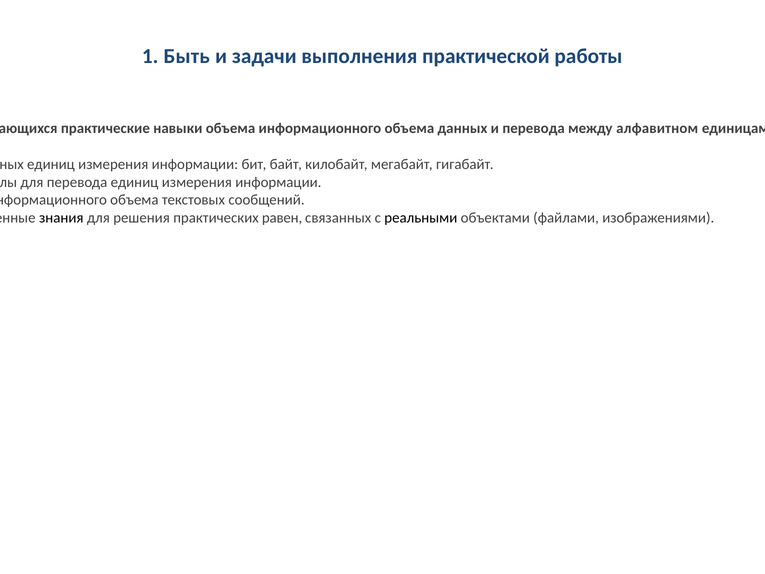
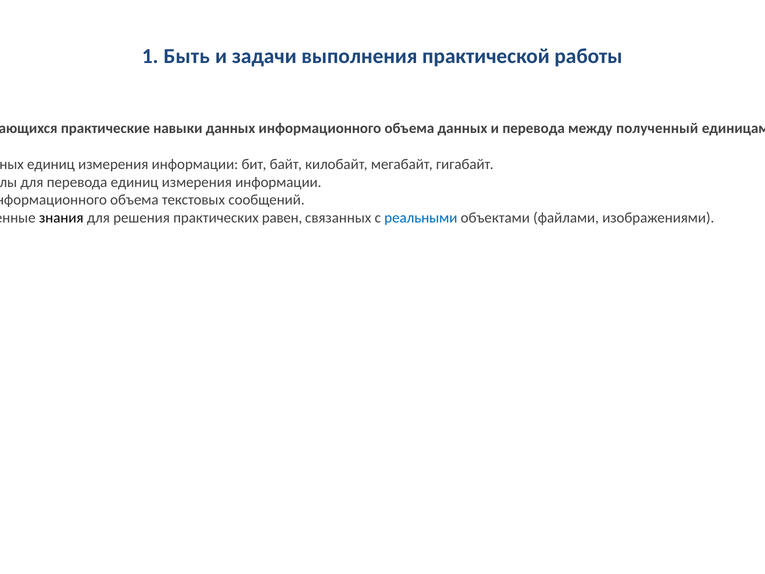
навыки объема: объема -> данных
алфавитном: алфавитном -> полученный
реальными colour: black -> blue
